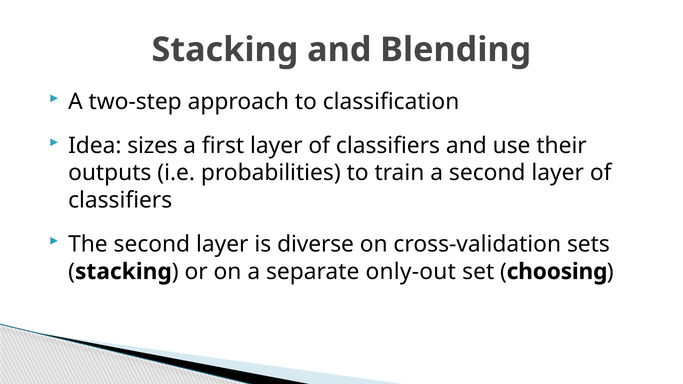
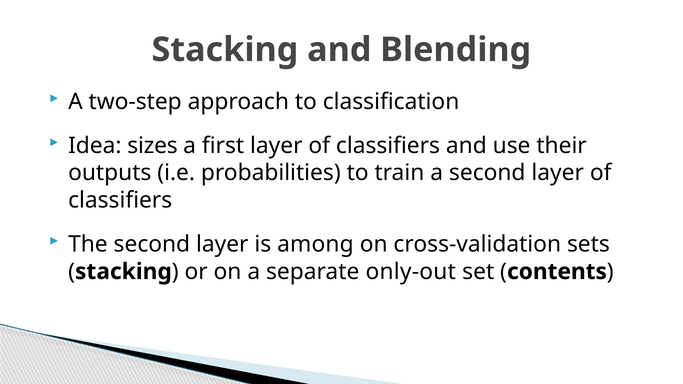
diverse: diverse -> among
choosing: choosing -> contents
